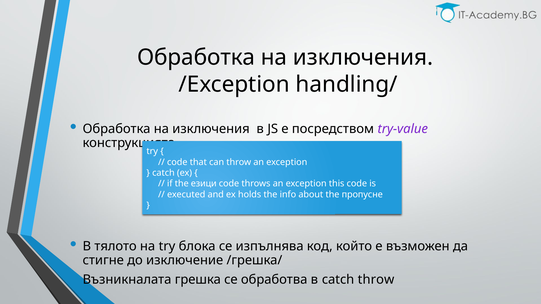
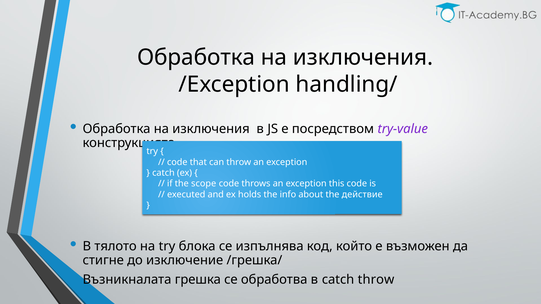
езици: езици -> scope
пропусне: пропусне -> действие
